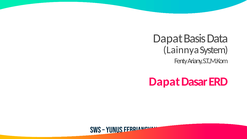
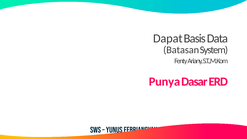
Lainnya: Lainnya -> Batasan
Dapat at (164, 82): Dapat -> Punya
